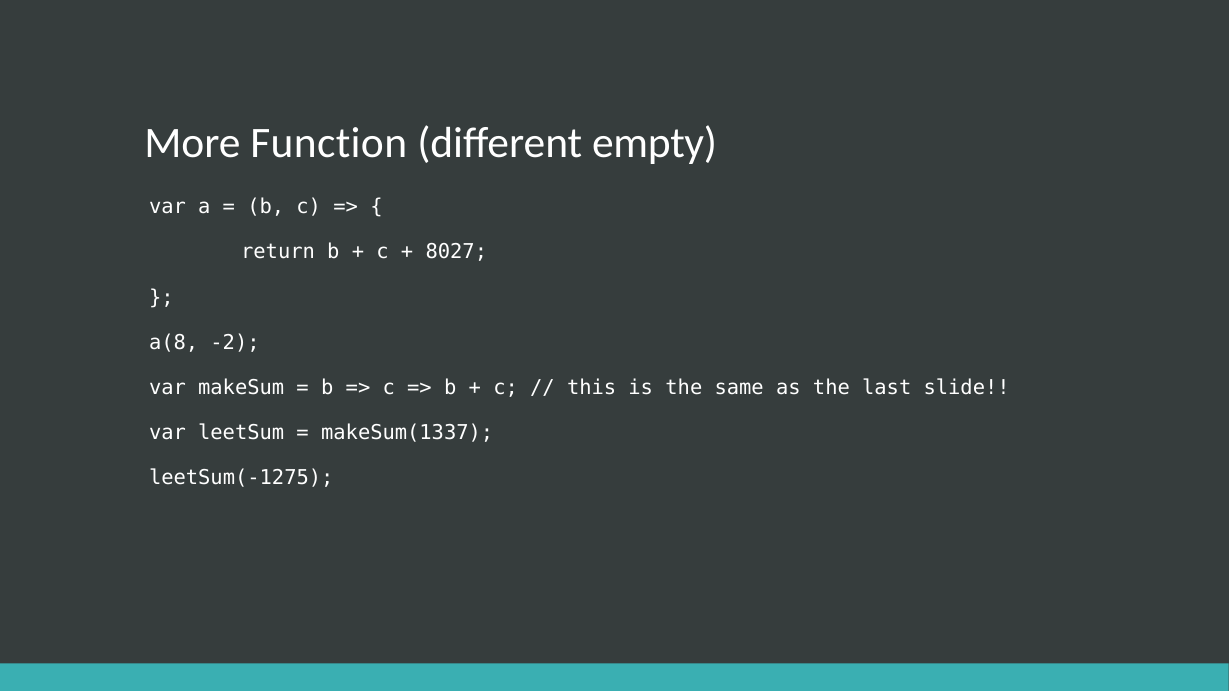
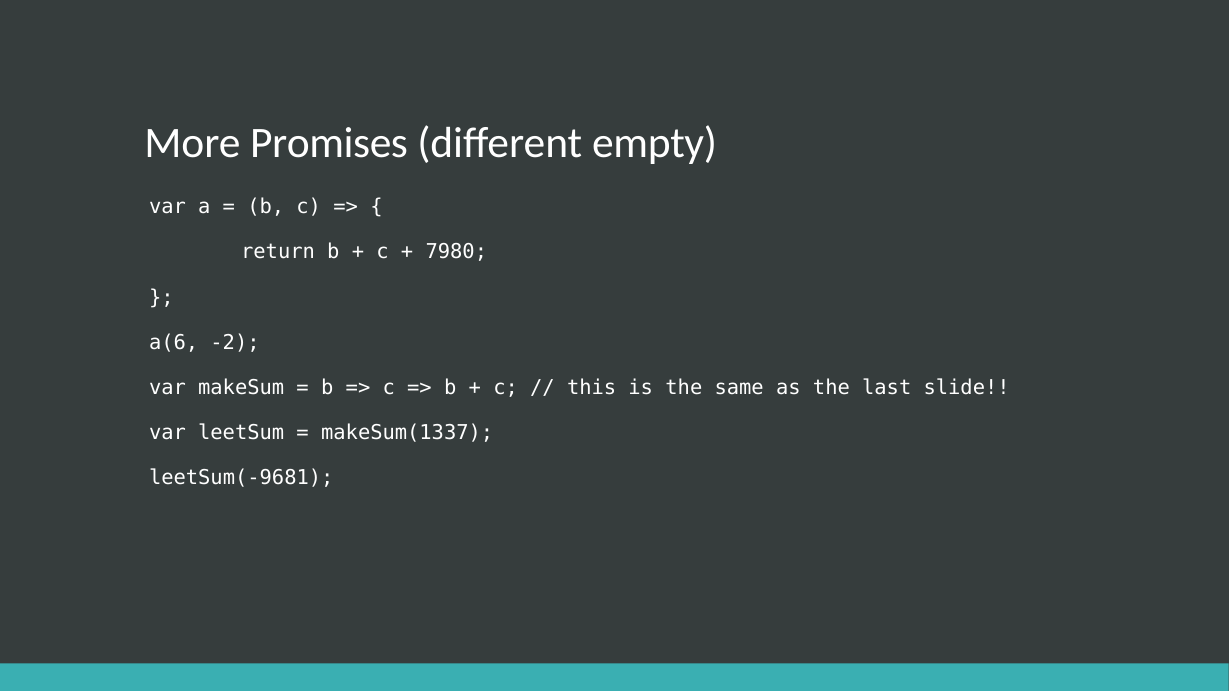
Function: Function -> Promises
8027: 8027 -> 7980
a(8: a(8 -> a(6
leetSum(-1275: leetSum(-1275 -> leetSum(-9681
